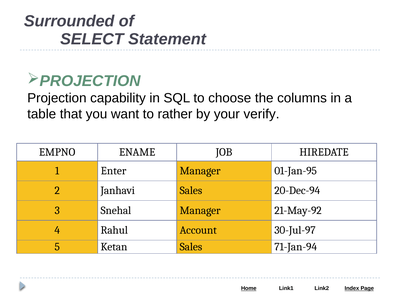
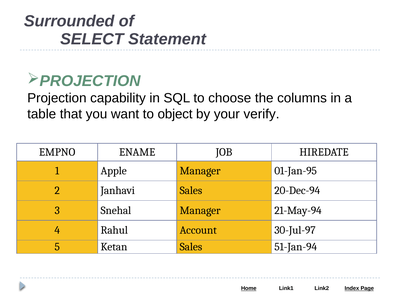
rather: rather -> object
Enter: Enter -> Apple
21-May-92: 21-May-92 -> 21-May-94
71-Jan-94: 71-Jan-94 -> 51-Jan-94
